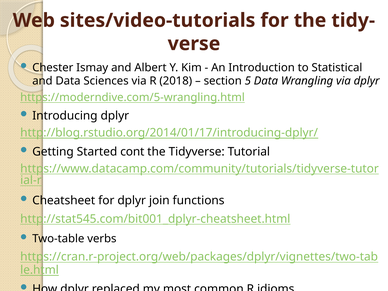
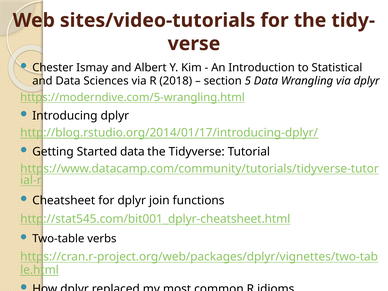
Started cont: cont -> data
